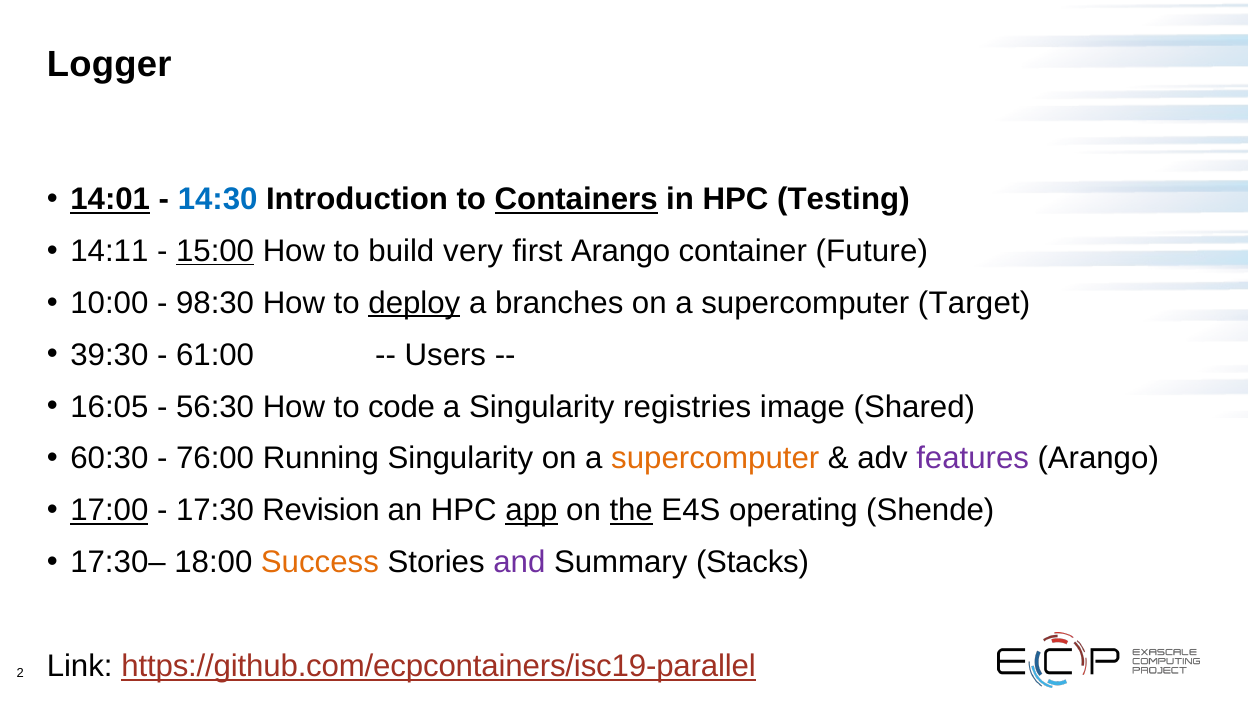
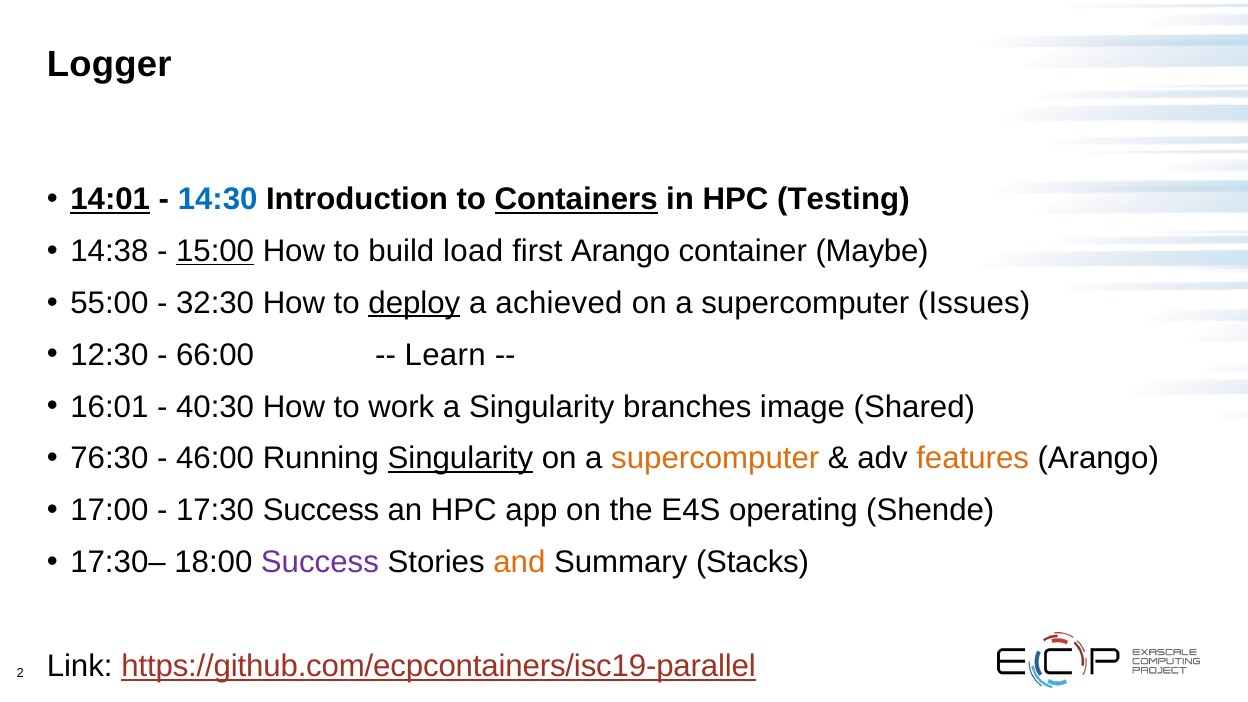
14:11: 14:11 -> 14:38
very: very -> load
Future: Future -> Maybe
10:00: 10:00 -> 55:00
98:30: 98:30 -> 32:30
branches: branches -> achieved
Target: Target -> Issues
39:30: 39:30 -> 12:30
61:00: 61:00 -> 66:00
Users: Users -> Learn
16:05: 16:05 -> 16:01
56:30: 56:30 -> 40:30
code: code -> work
registries: registries -> branches
60:30: 60:30 -> 76:30
76:00: 76:00 -> 46:00
Singularity at (460, 459) underline: none -> present
features colour: purple -> orange
17:00 underline: present -> none
17:30 Revision: Revision -> Success
app underline: present -> none
the underline: present -> none
Success at (320, 562) colour: orange -> purple
and colour: purple -> orange
